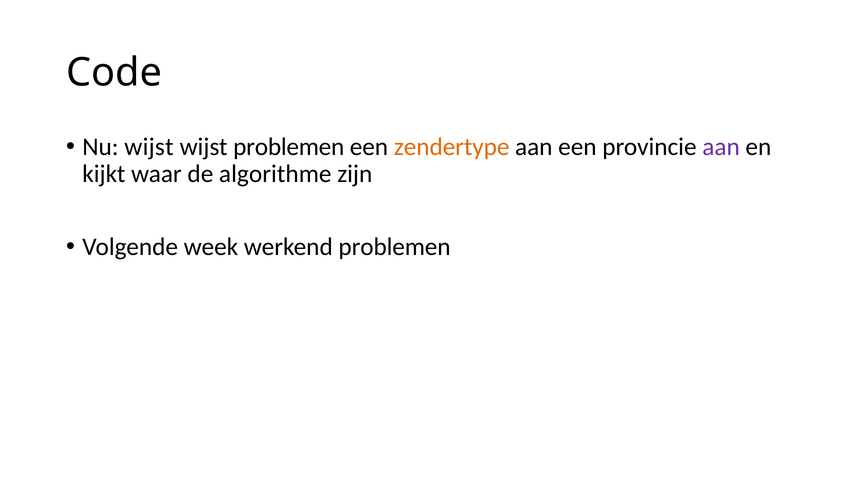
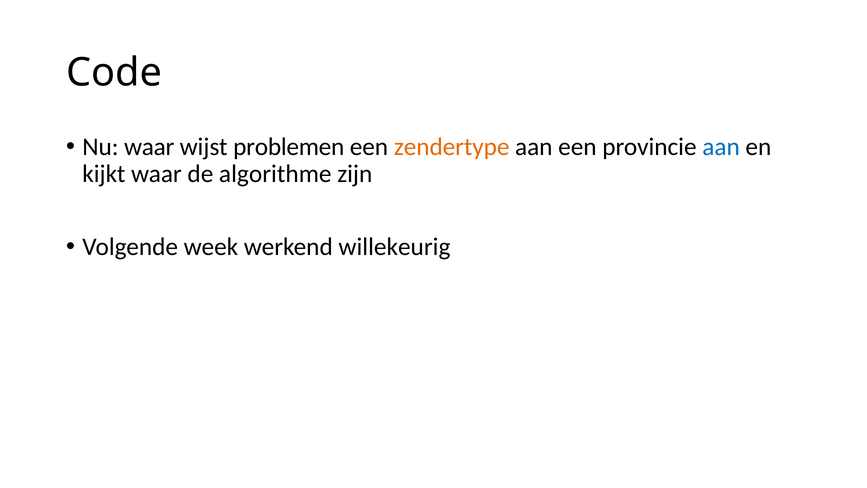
Nu wijst: wijst -> waar
aan at (721, 147) colour: purple -> blue
werkend problemen: problemen -> willekeurig
